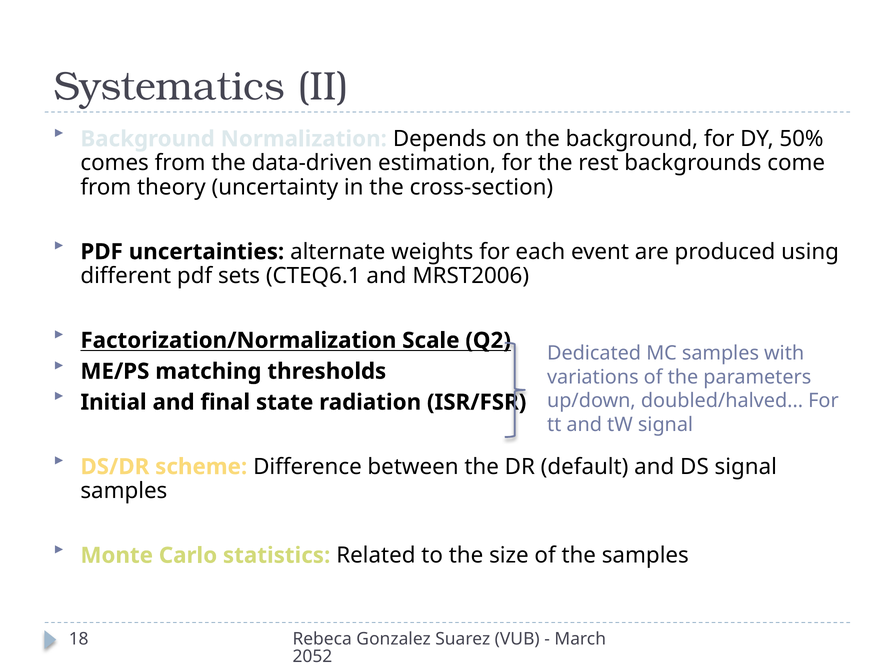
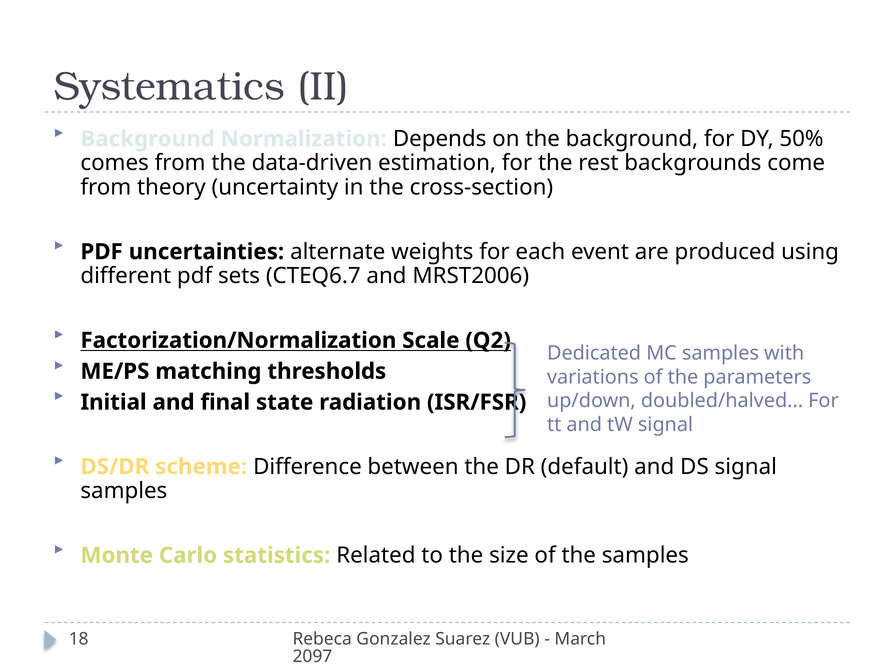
CTEQ6.1: CTEQ6.1 -> CTEQ6.7
2052: 2052 -> 2097
